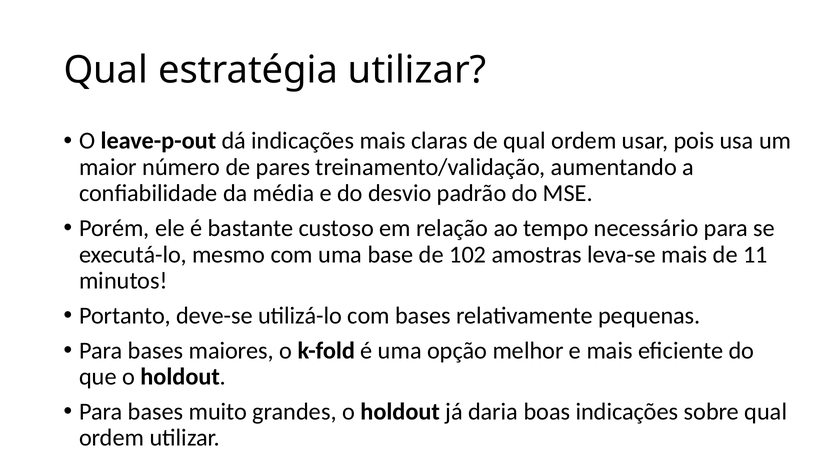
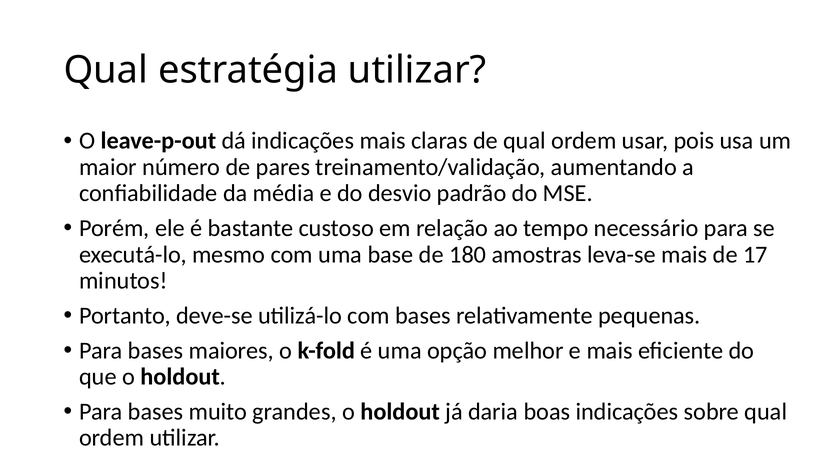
102: 102 -> 180
11: 11 -> 17
